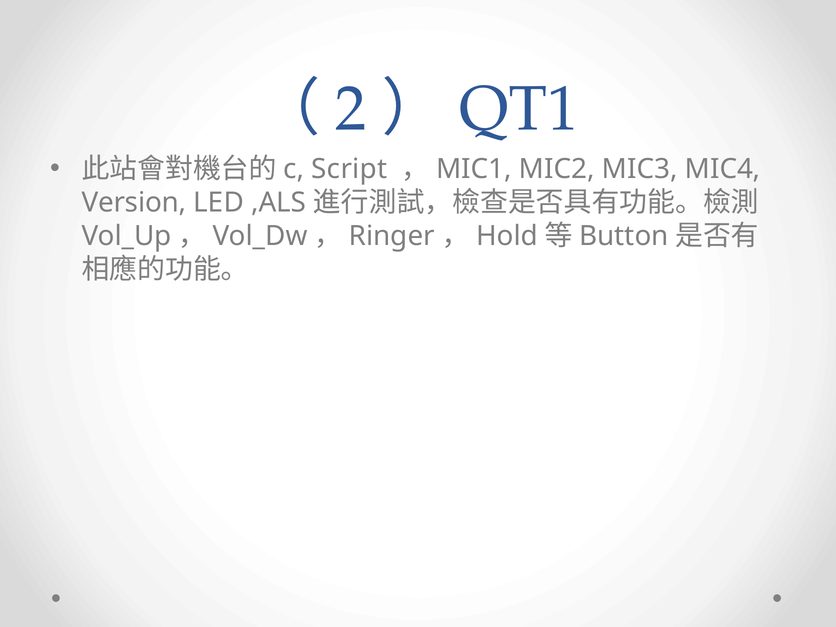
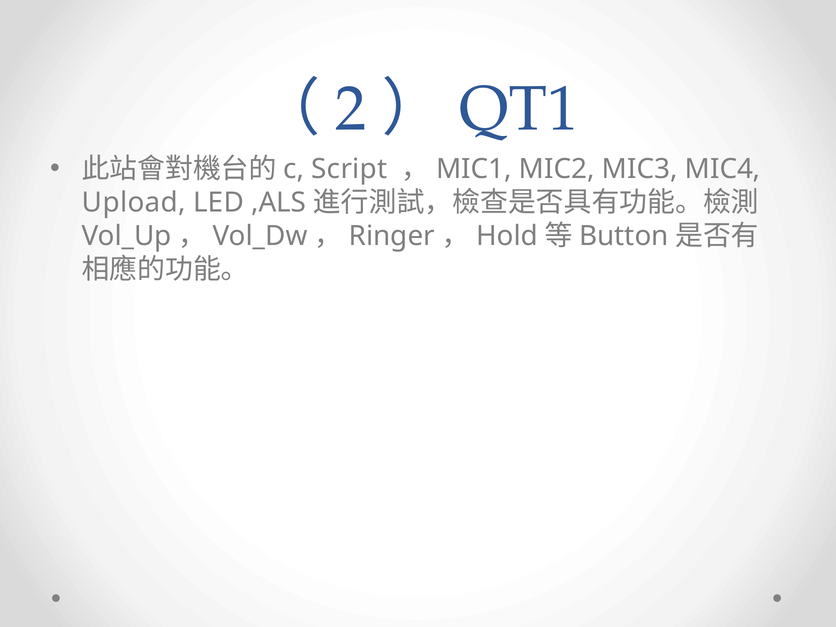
Version: Version -> Upload
